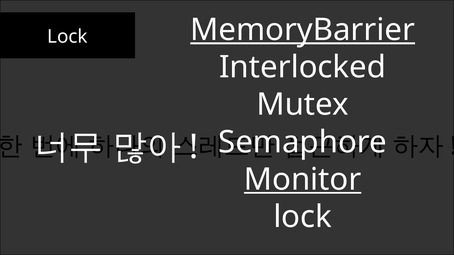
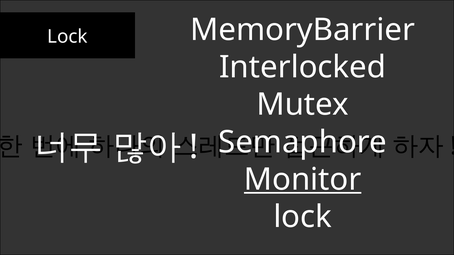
MemoryBarrier underline: present -> none
